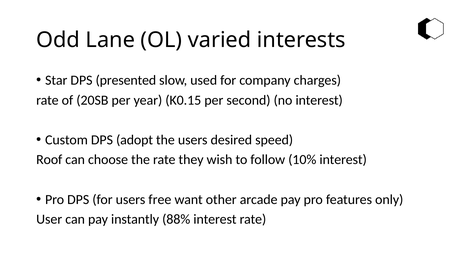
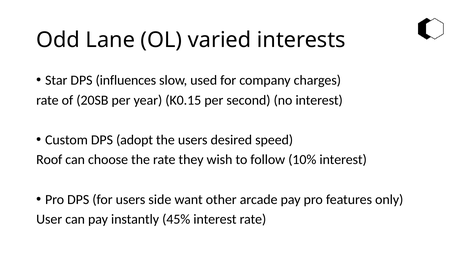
presented: presented -> influences
free: free -> side
88%: 88% -> 45%
